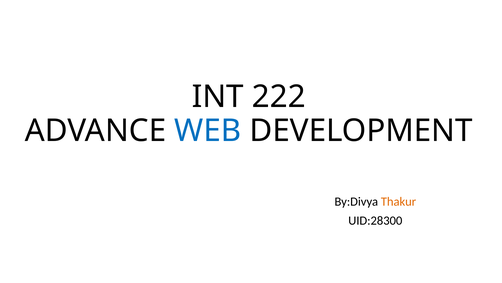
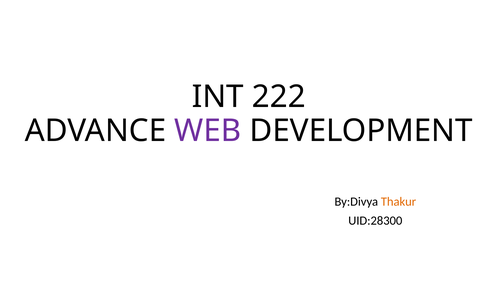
WEB colour: blue -> purple
